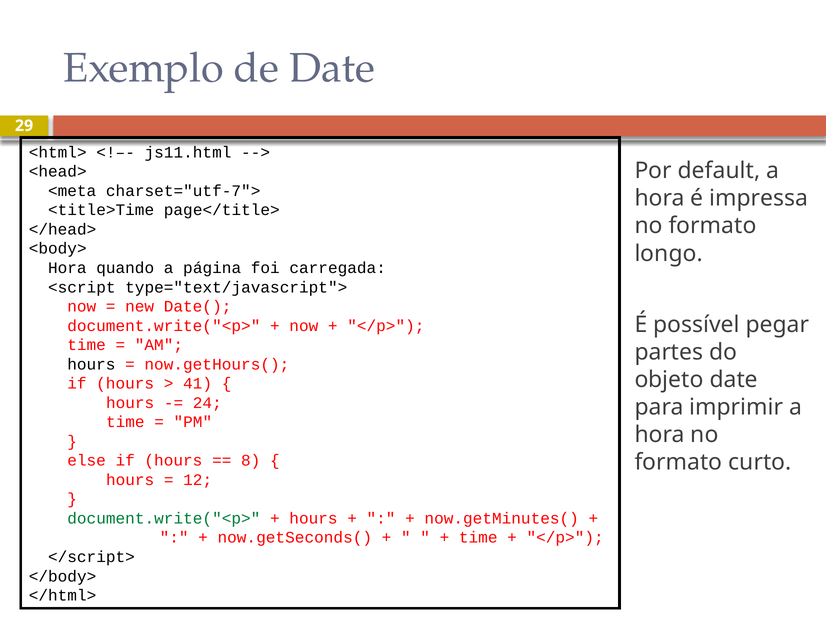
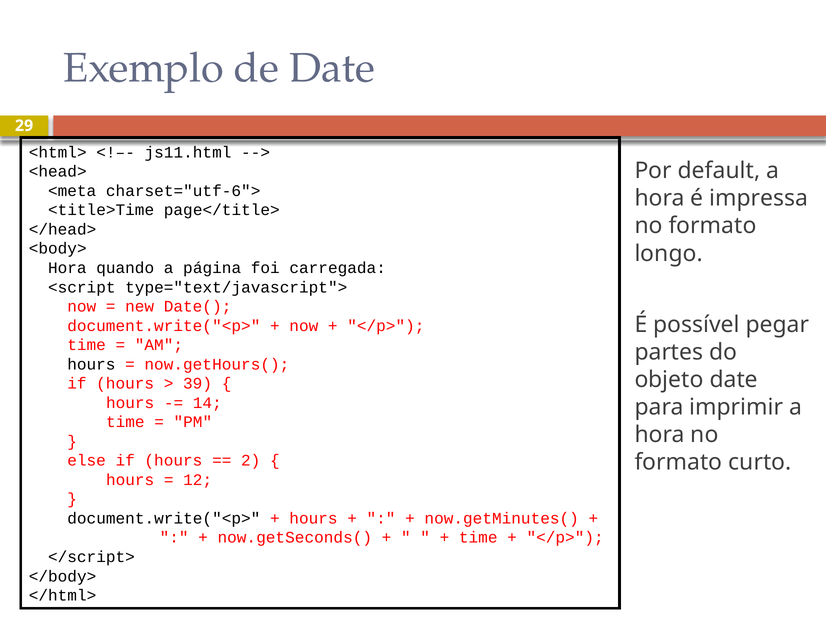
charset="utf-7">: charset="utf-7"> -> charset="utf-6">
41: 41 -> 39
24: 24 -> 14
8: 8 -> 2
document.write("<p> at (164, 519) colour: green -> black
